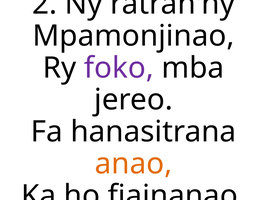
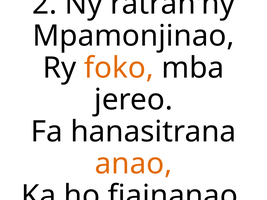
foko colour: purple -> orange
